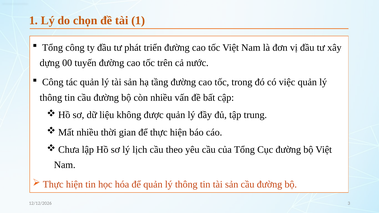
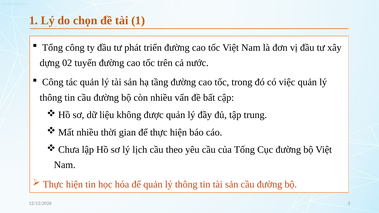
00: 00 -> 02
